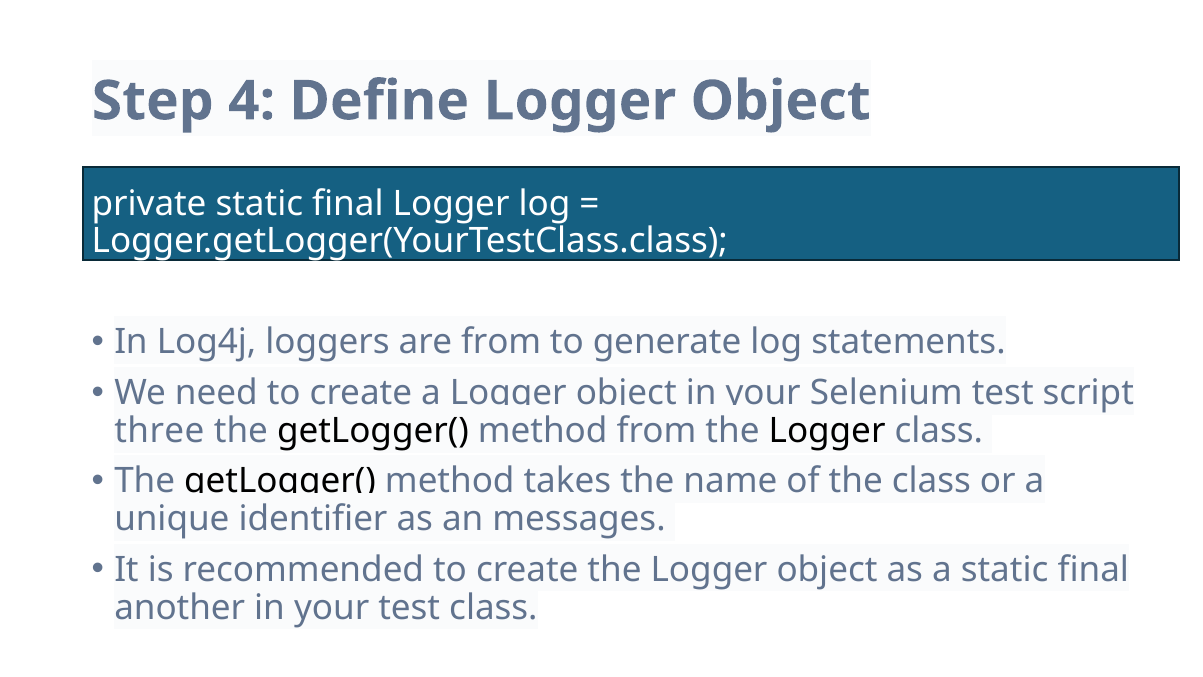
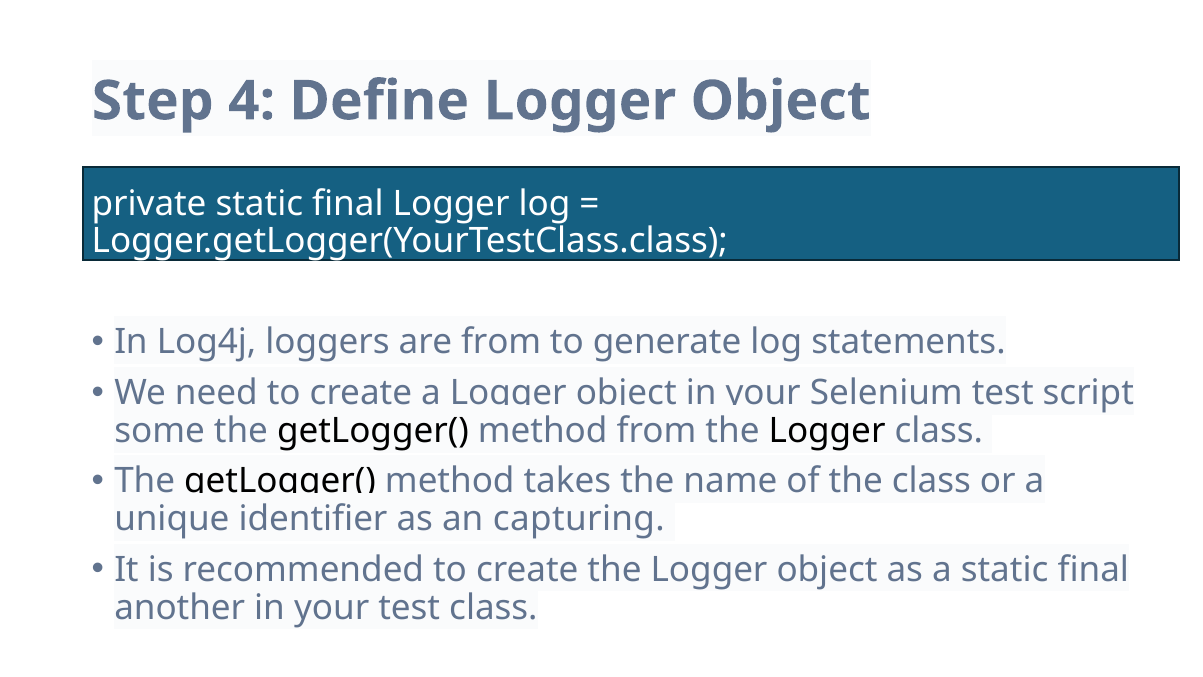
three: three -> some
messages: messages -> capturing
